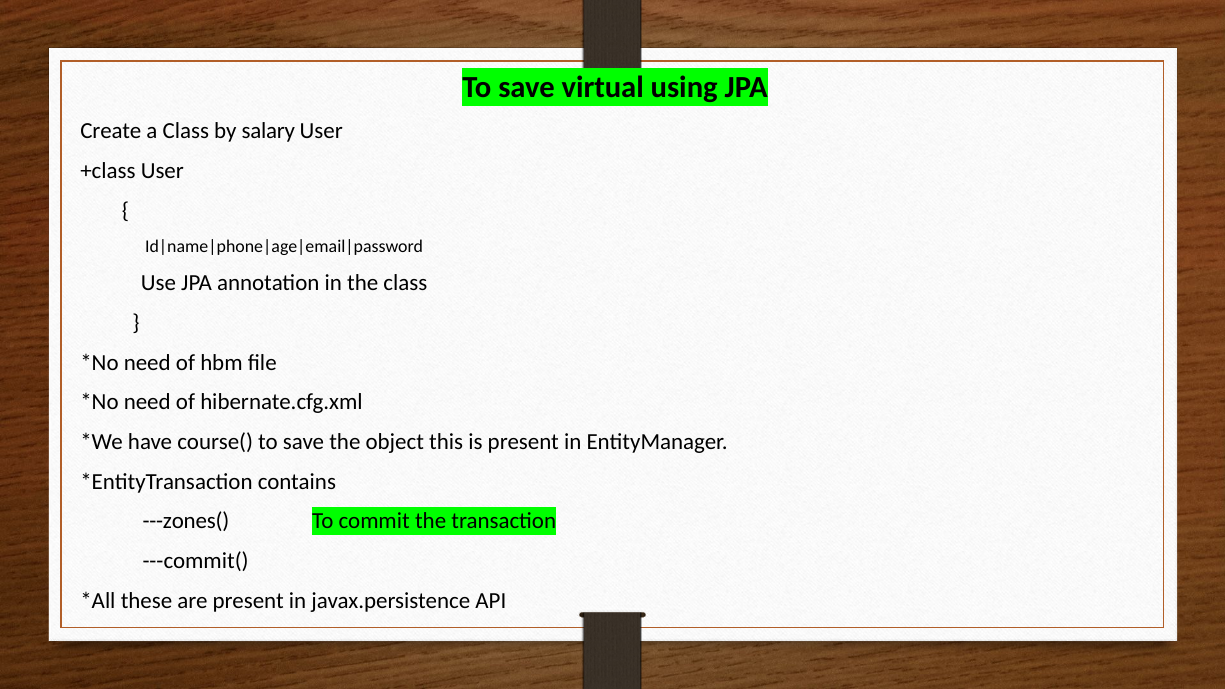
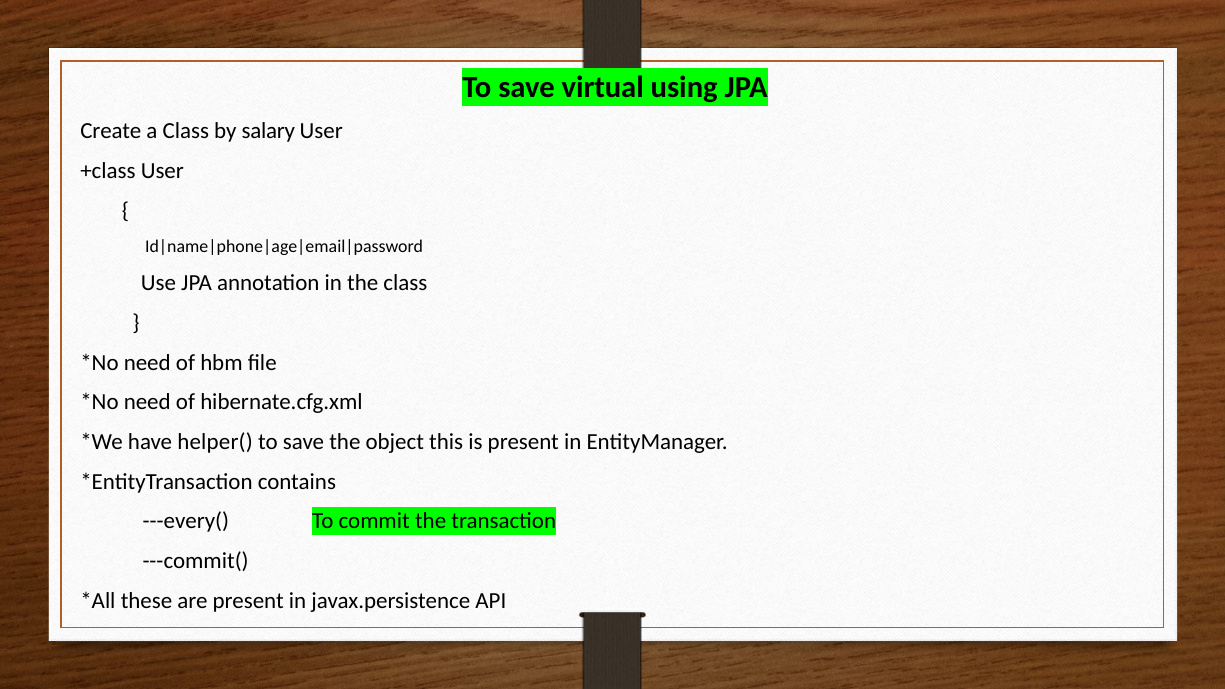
course(: course( -> helper(
---zones(: ---zones( -> ---every(
